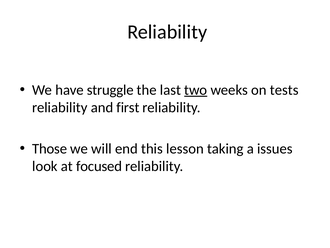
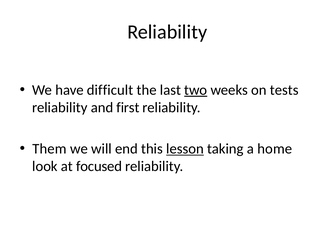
struggle: struggle -> difficult
Those: Those -> Them
lesson underline: none -> present
issues: issues -> home
